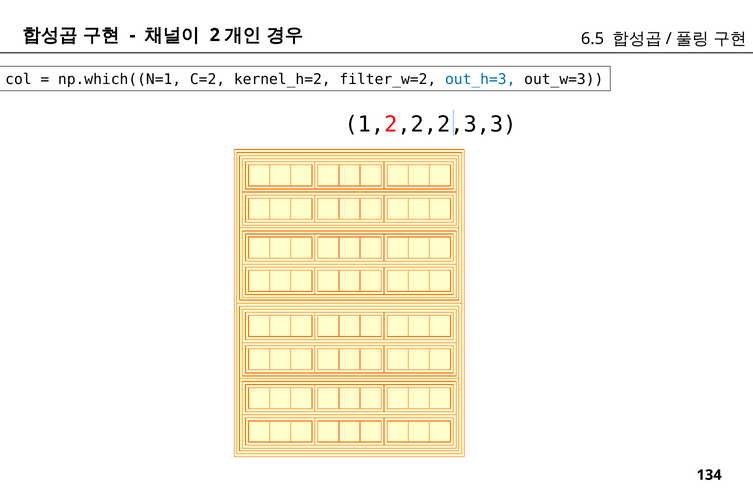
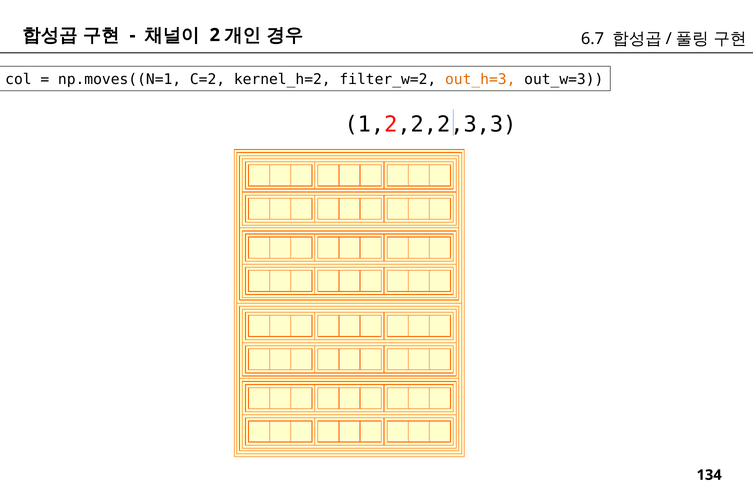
6.5: 6.5 -> 6.7
np.which((N=1: np.which((N=1 -> np.moves((N=1
out_h=3 colour: blue -> orange
